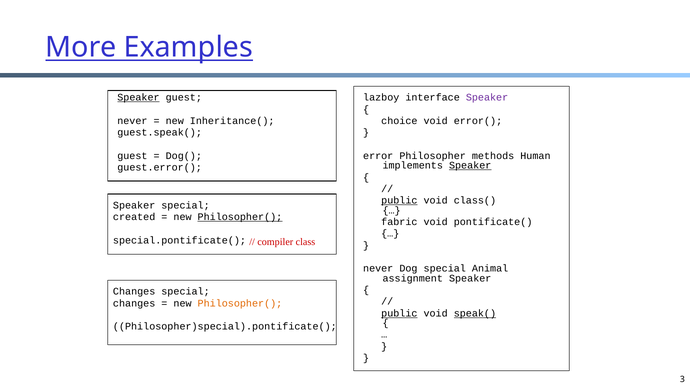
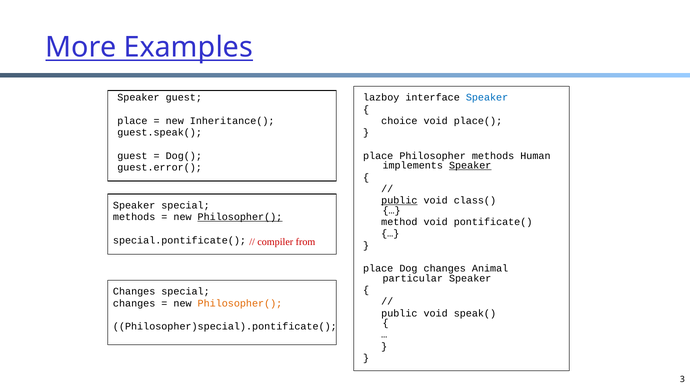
Speaker at (138, 98) underline: present -> none
Speaker at (487, 98) colour: purple -> blue
never at (132, 121): never -> place
error(: error( -> place(
error at (378, 156): error -> place
created at (134, 217): created -> methods
fabric: fabric -> method
class: class -> from
never at (378, 269): never -> place
Dog special: special -> changes
assignment: assignment -> particular
public at (399, 313) underline: present -> none
speak( underline: present -> none
